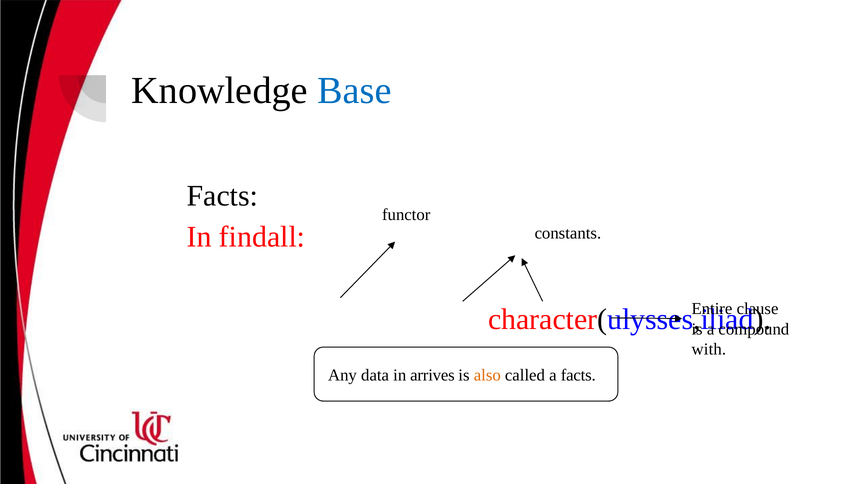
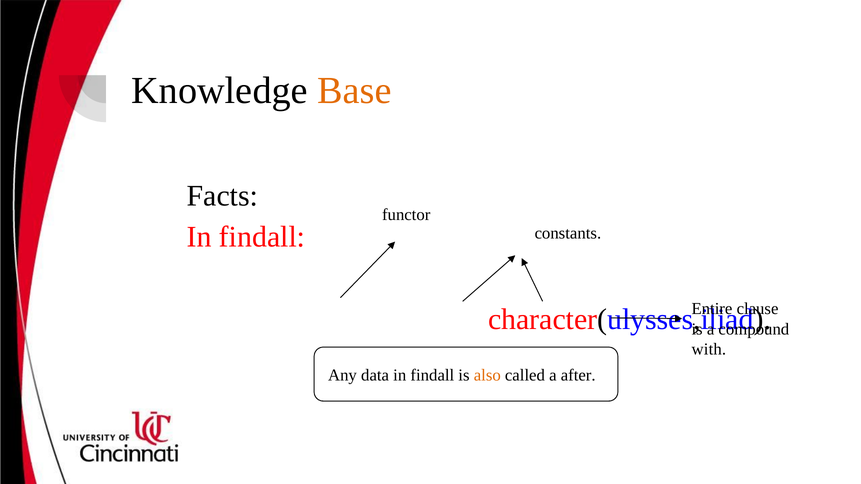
Base colour: blue -> orange
data in arrives: arrives -> findall
a facts: facts -> after
